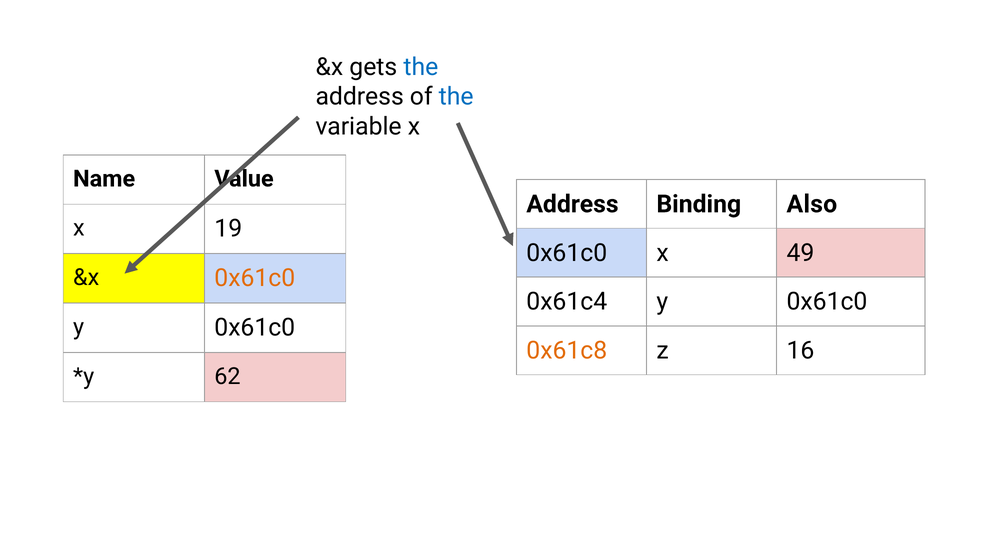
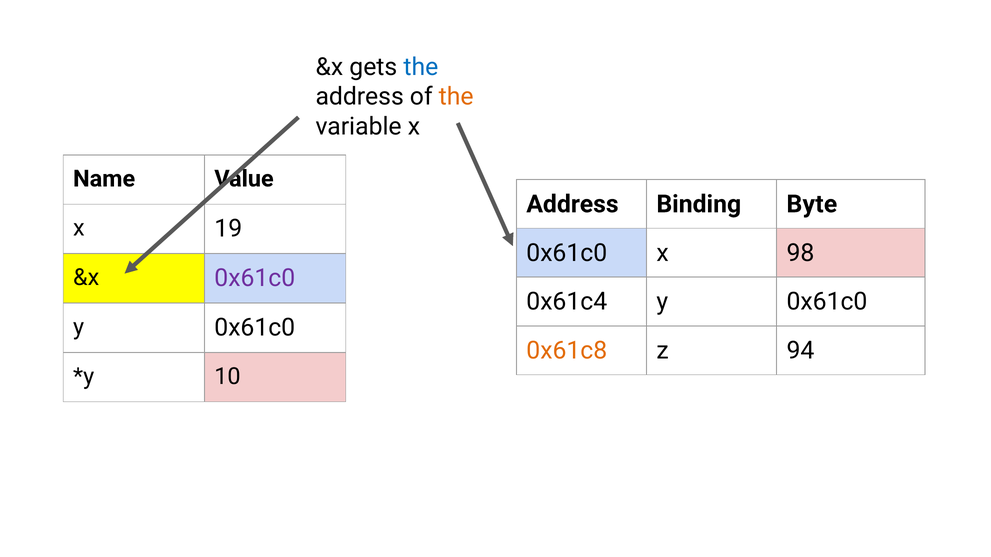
the at (456, 97) colour: blue -> orange
Also: Also -> Byte
49: 49 -> 98
0x61c0 at (255, 278) colour: orange -> purple
16: 16 -> 94
62: 62 -> 10
